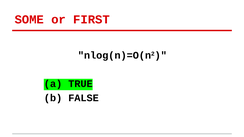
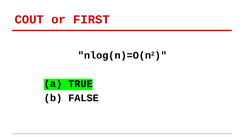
SOME: SOME -> COUT
